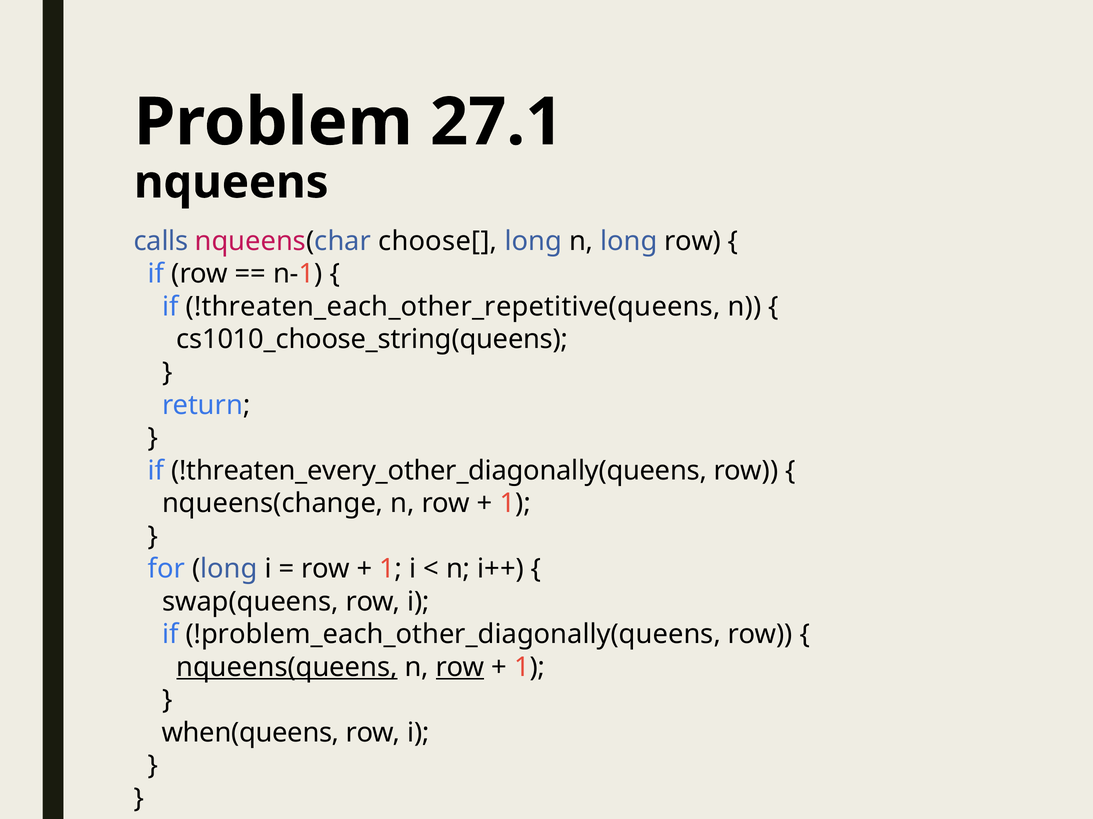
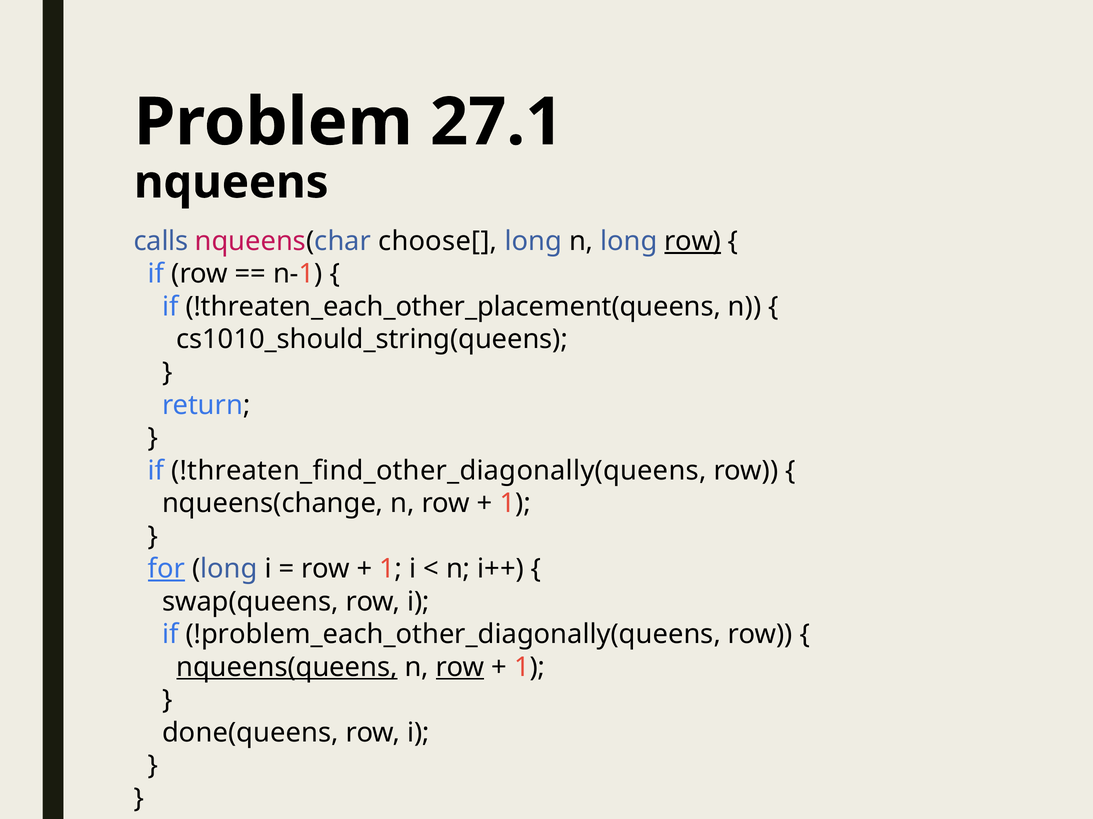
row at (693, 241) underline: none -> present
!threaten_each_other_repetitive(queens: !threaten_each_other_repetitive(queens -> !threaten_each_other_placement(queens
cs1010_choose_string(queens: cs1010_choose_string(queens -> cs1010_should_string(queens
!threaten_every_other_diagonally(queens: !threaten_every_other_diagonally(queens -> !threaten_find_other_diagonally(queens
for underline: none -> present
when(queens: when(queens -> done(queens
